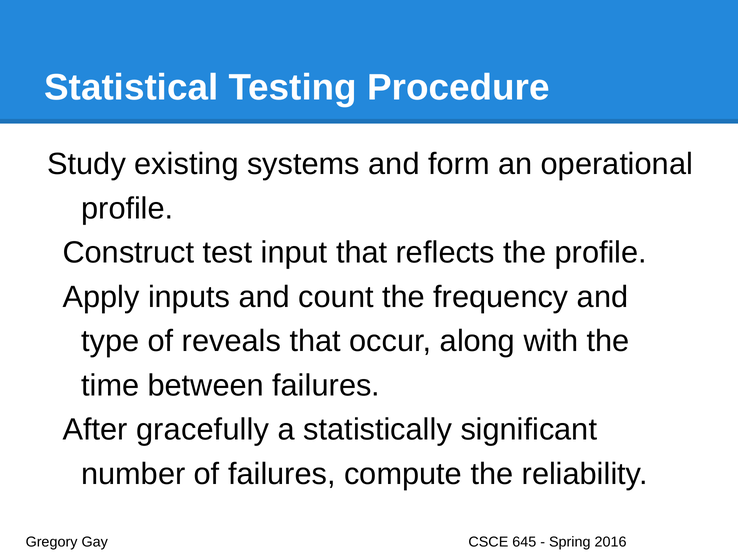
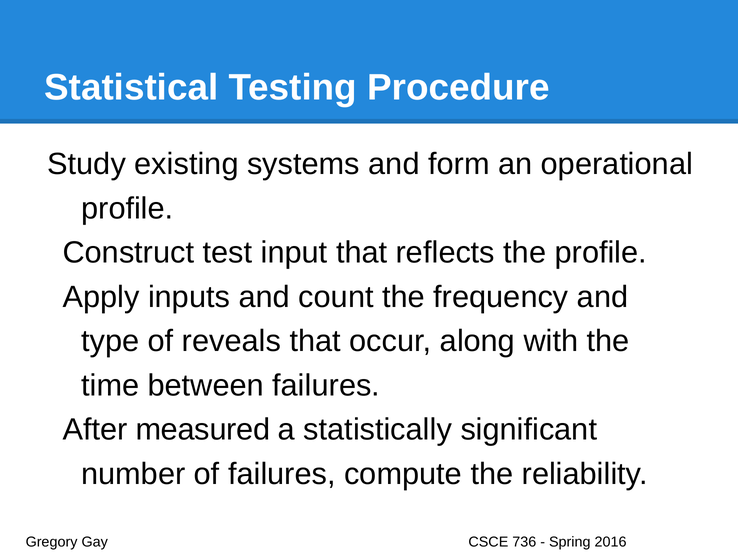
gracefully: gracefully -> measured
645: 645 -> 736
